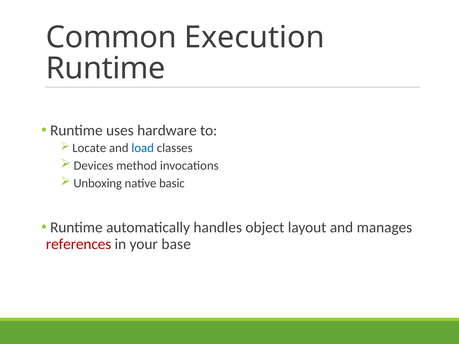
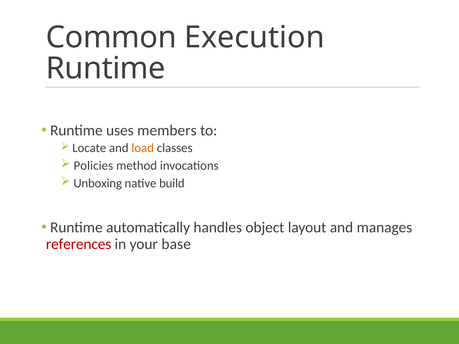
hardware: hardware -> members
load colour: blue -> orange
Devices: Devices -> Policies
basic: basic -> build
